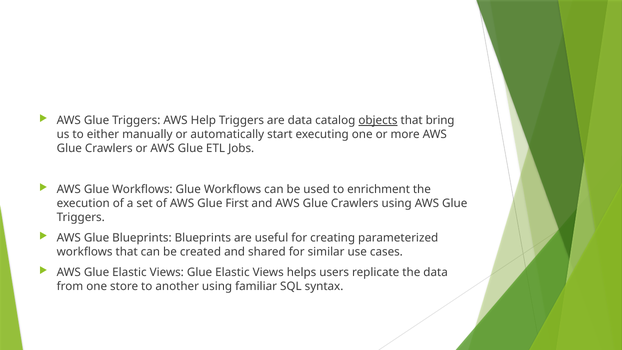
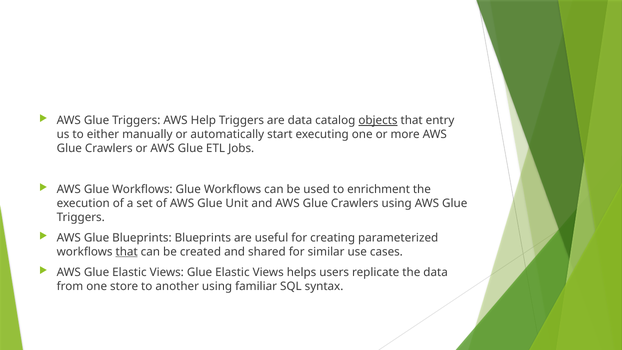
bring: bring -> entry
First: First -> Unit
that at (127, 252) underline: none -> present
